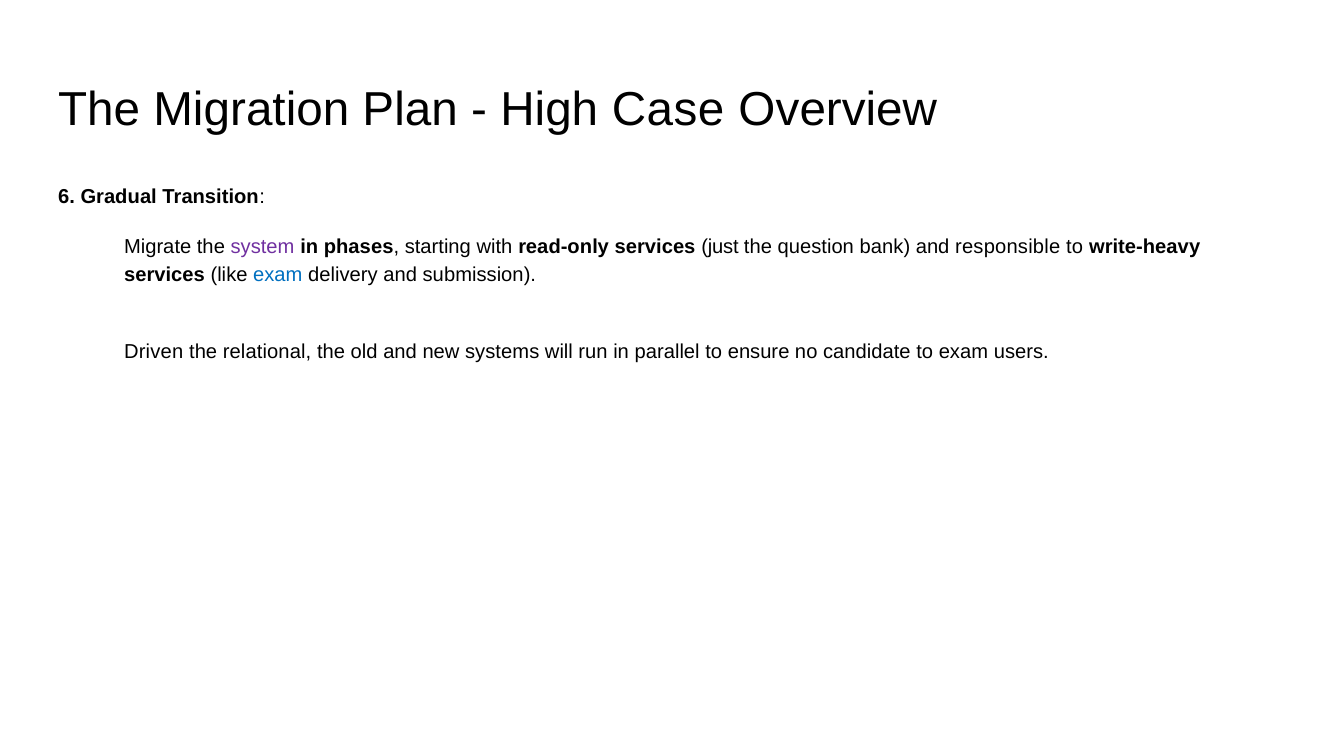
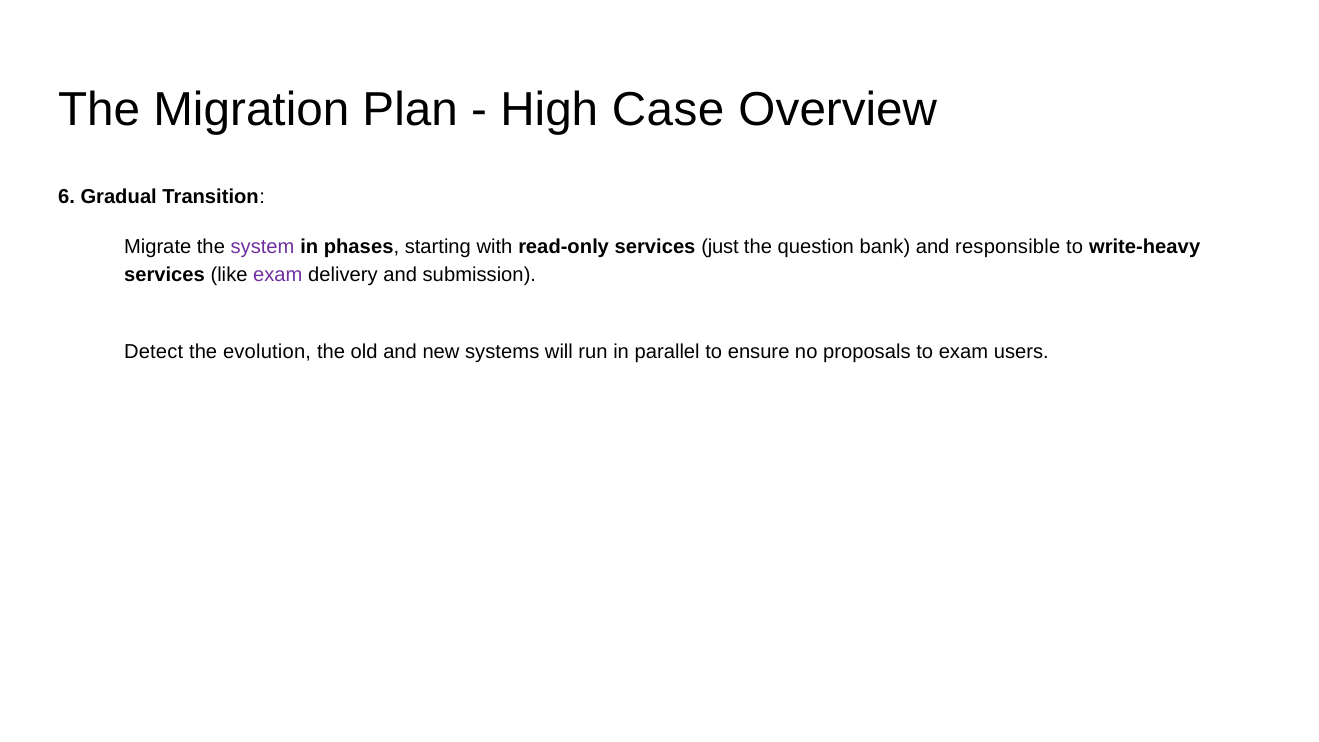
exam at (278, 274) colour: blue -> purple
Driven: Driven -> Detect
relational: relational -> evolution
candidate: candidate -> proposals
